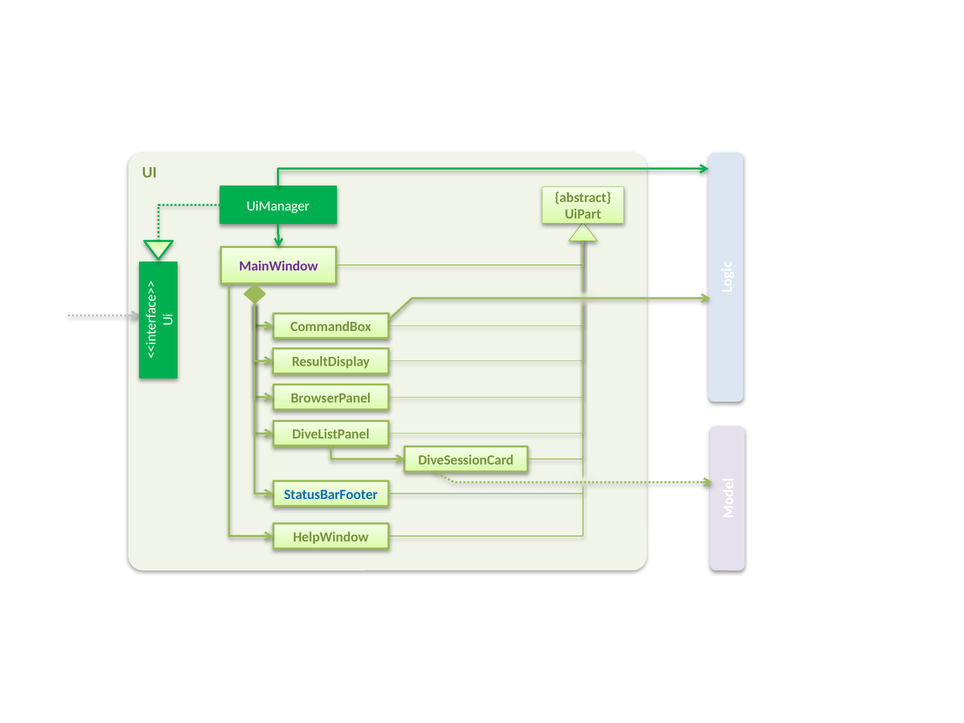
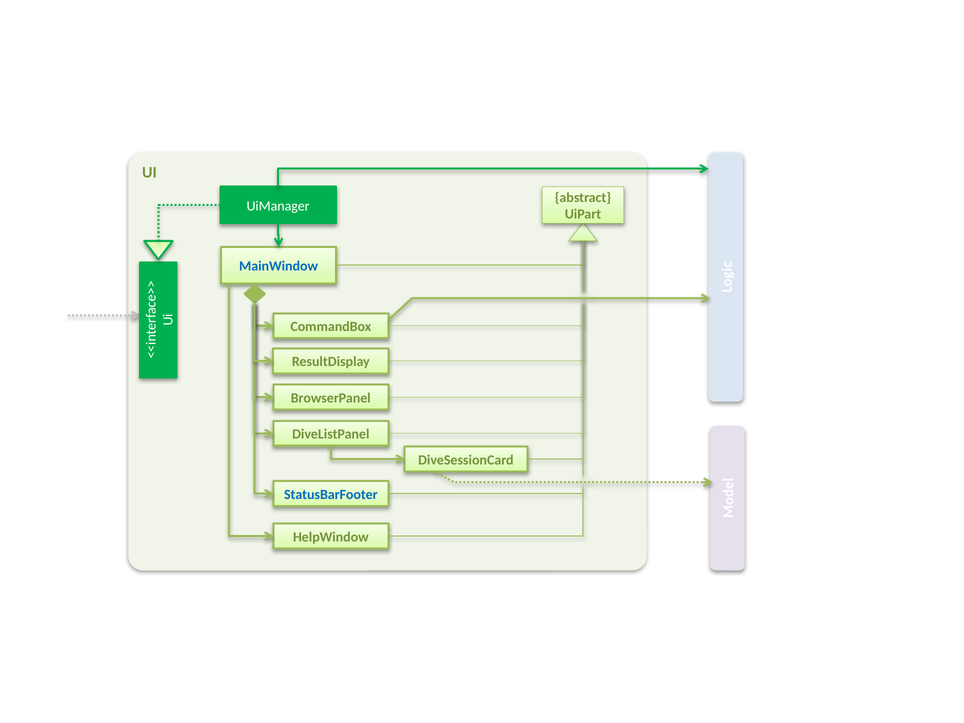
MainWindow colour: purple -> blue
